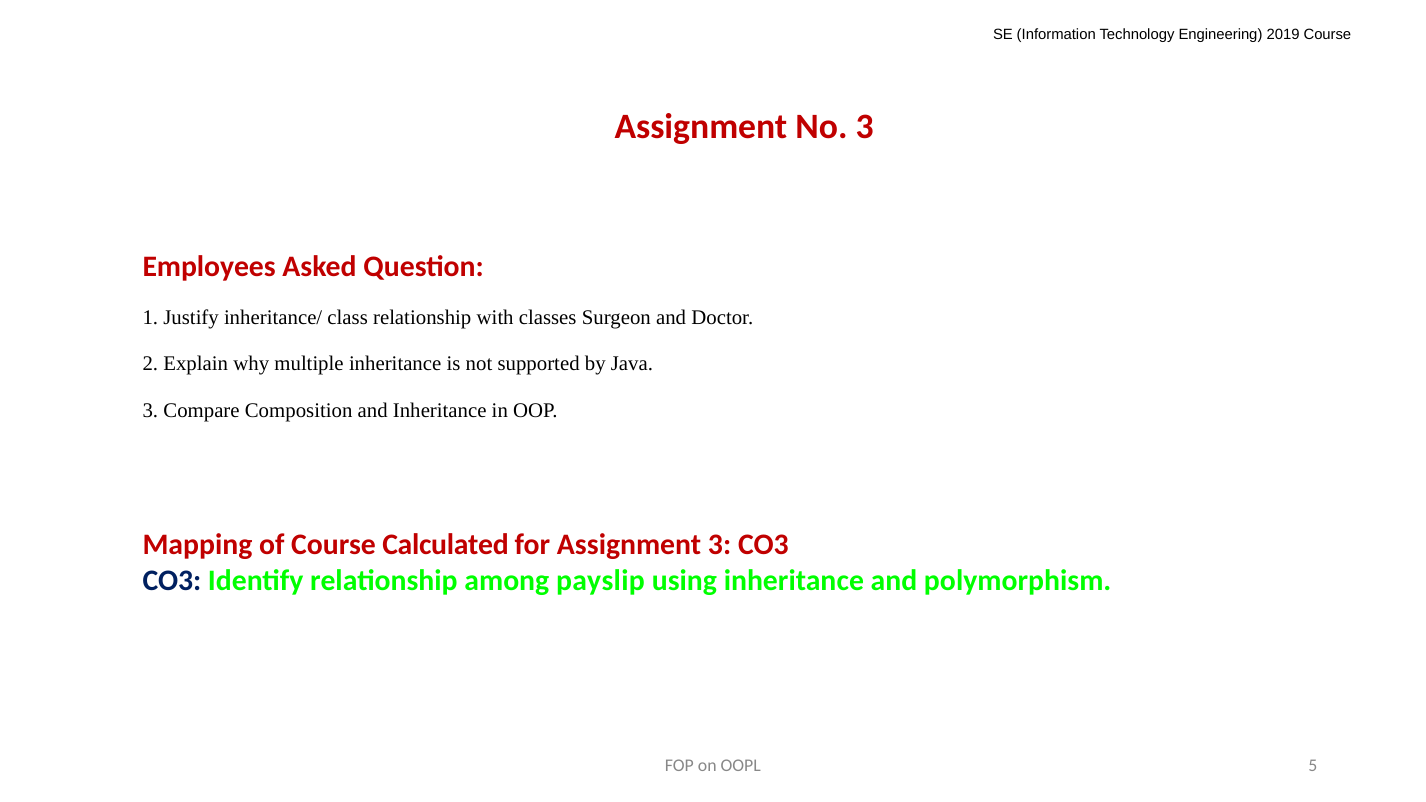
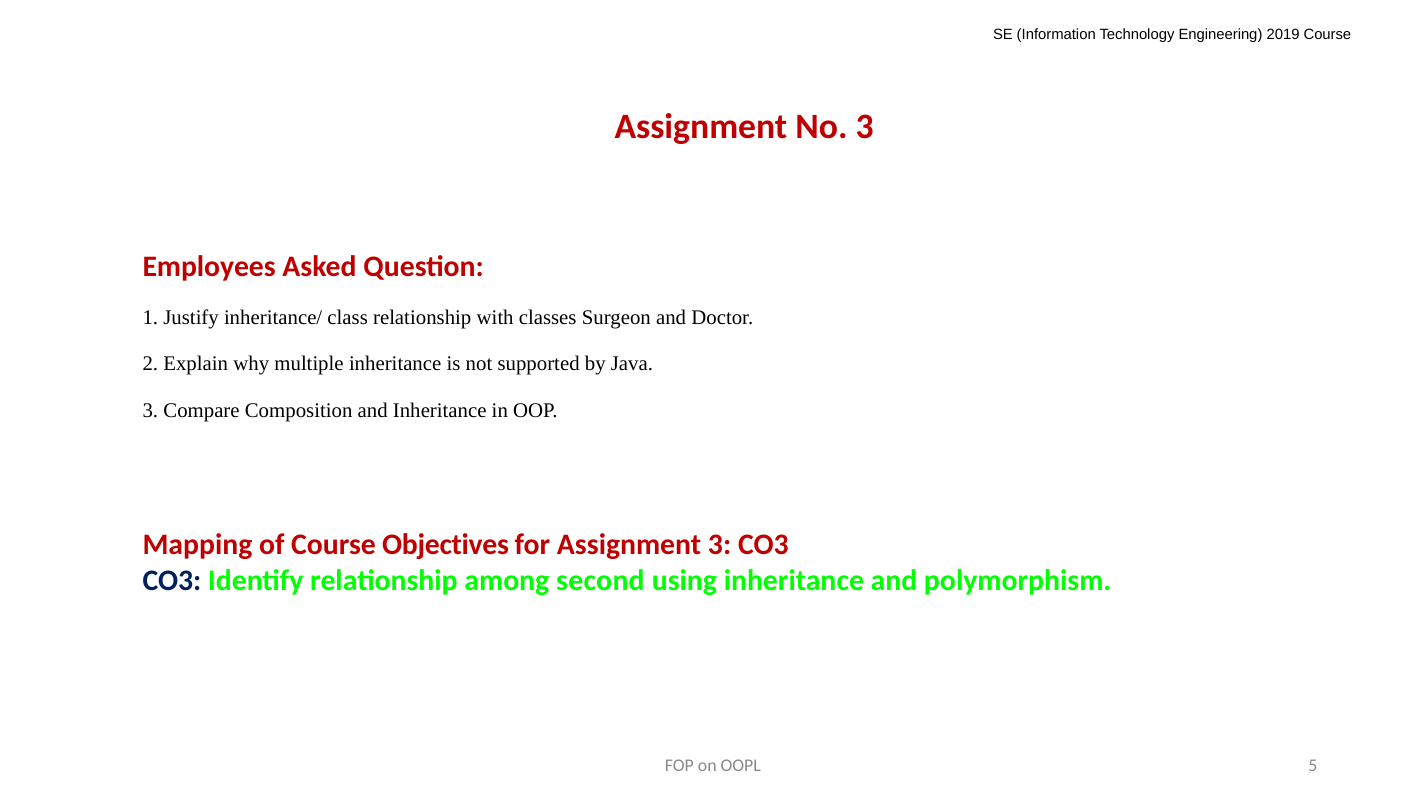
Calculated: Calculated -> Objectives
payslip: payslip -> second
